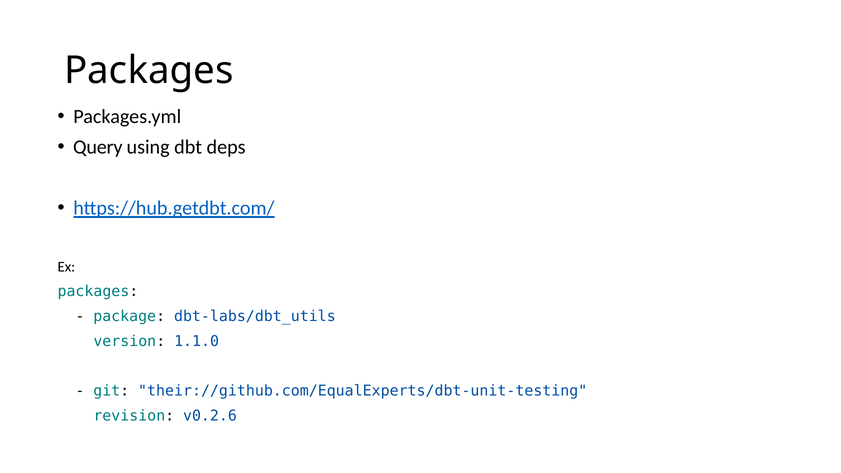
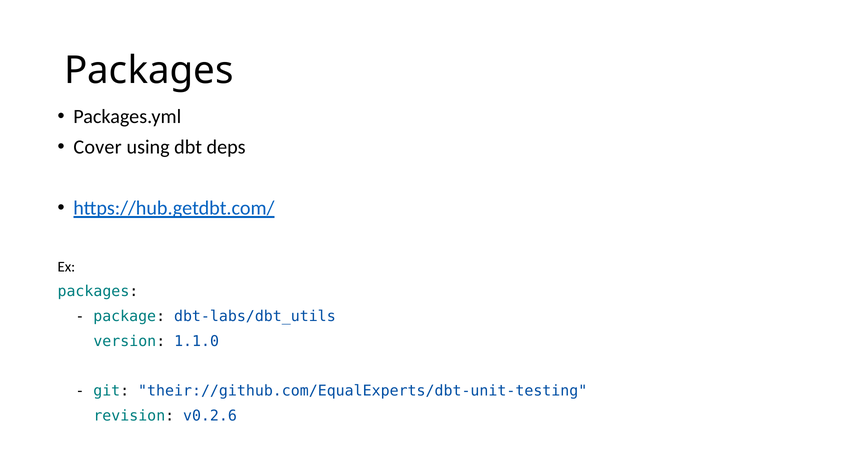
Query: Query -> Cover
